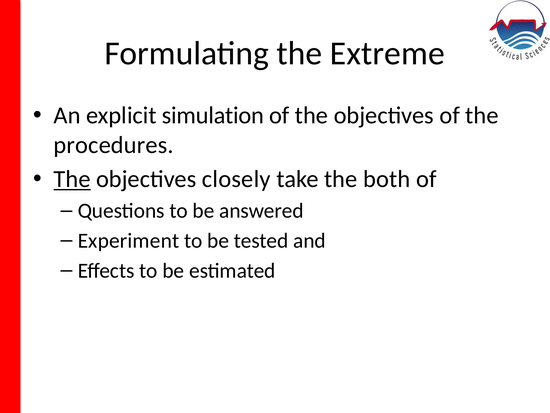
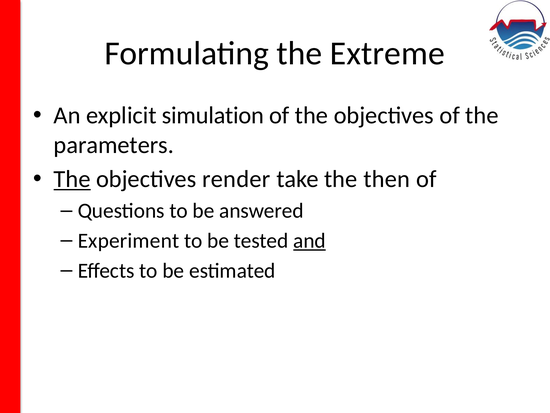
procedures: procedures -> parameters
closely: closely -> render
both: both -> then
and underline: none -> present
